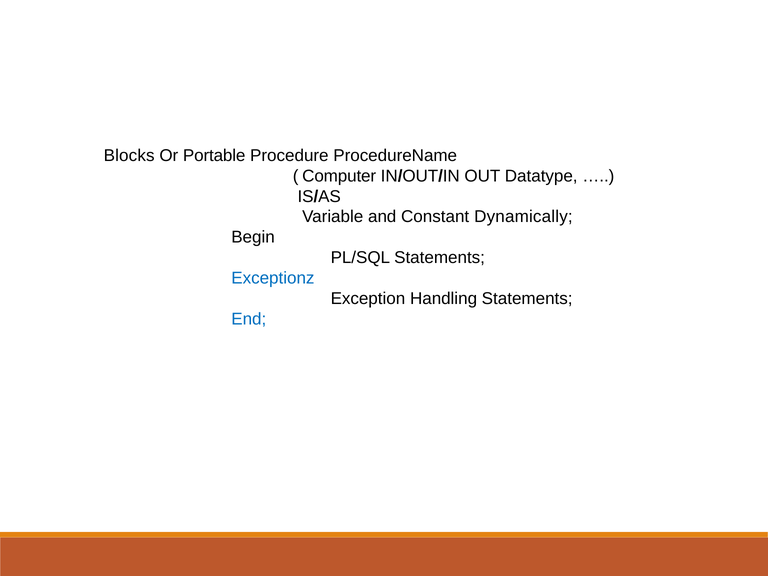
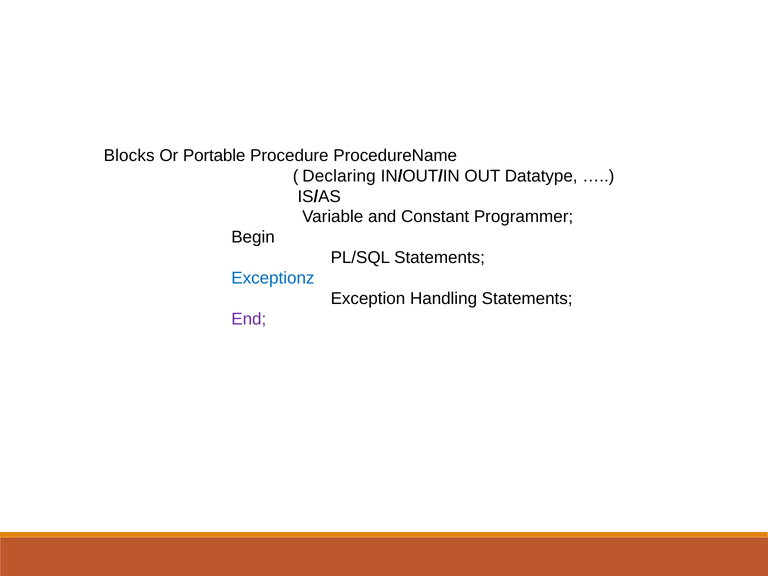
Computer: Computer -> Declaring
Dynamically: Dynamically -> Programmer
End colour: blue -> purple
